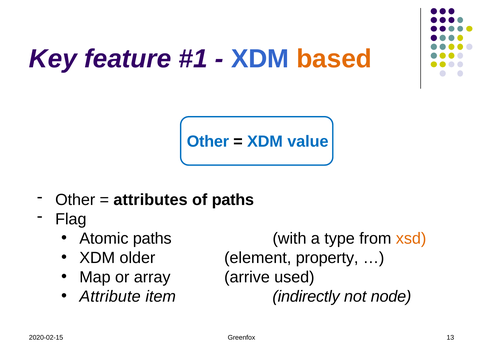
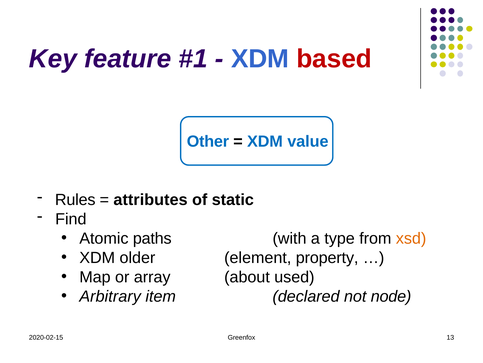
based colour: orange -> red
Other at (75, 199): Other -> Rules
of paths: paths -> static
Flag: Flag -> Find
arrive: arrive -> about
Attribute: Attribute -> Arbitrary
indirectly: indirectly -> declared
